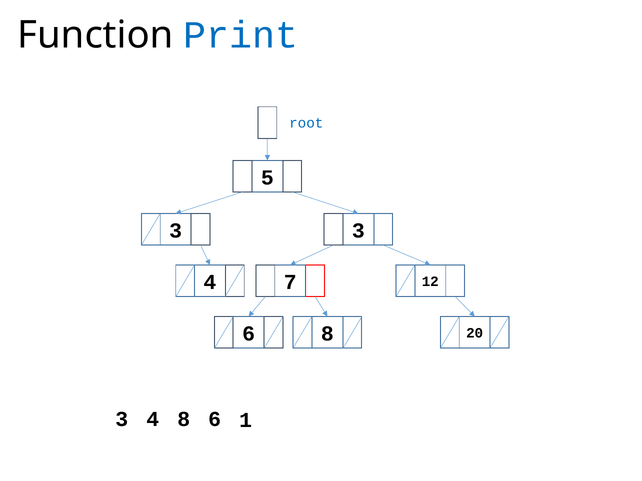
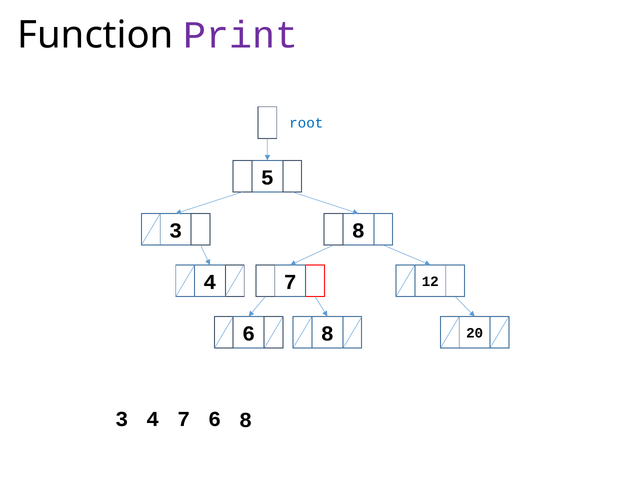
Print colour: blue -> purple
3 3: 3 -> 8
4 8: 8 -> 7
1 at (246, 421): 1 -> 8
